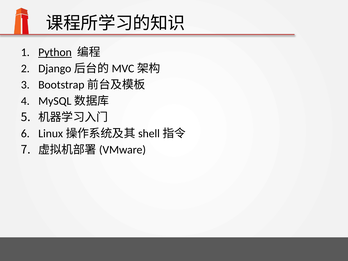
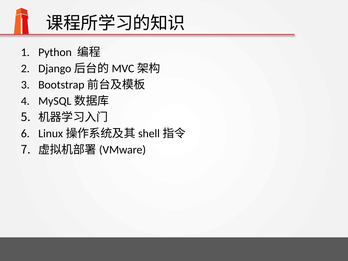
Python underline: present -> none
